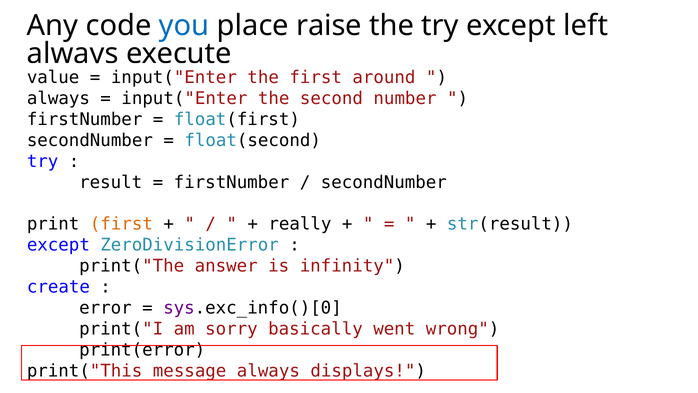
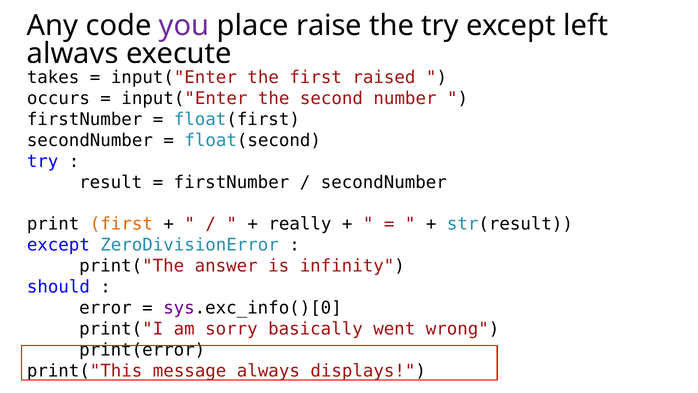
you colour: blue -> purple
value: value -> takes
around: around -> raised
always at (58, 98): always -> occurs
create: create -> should
